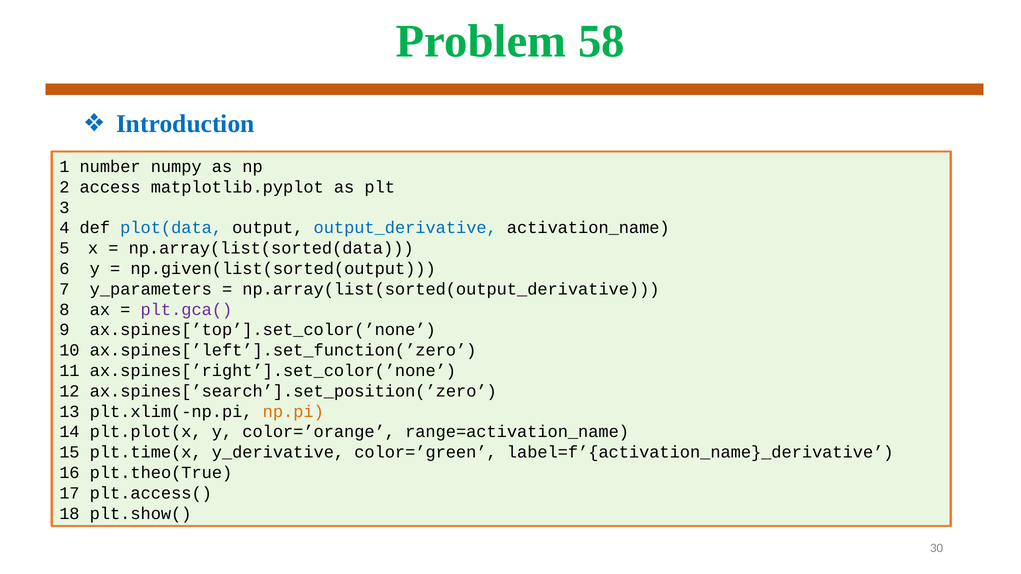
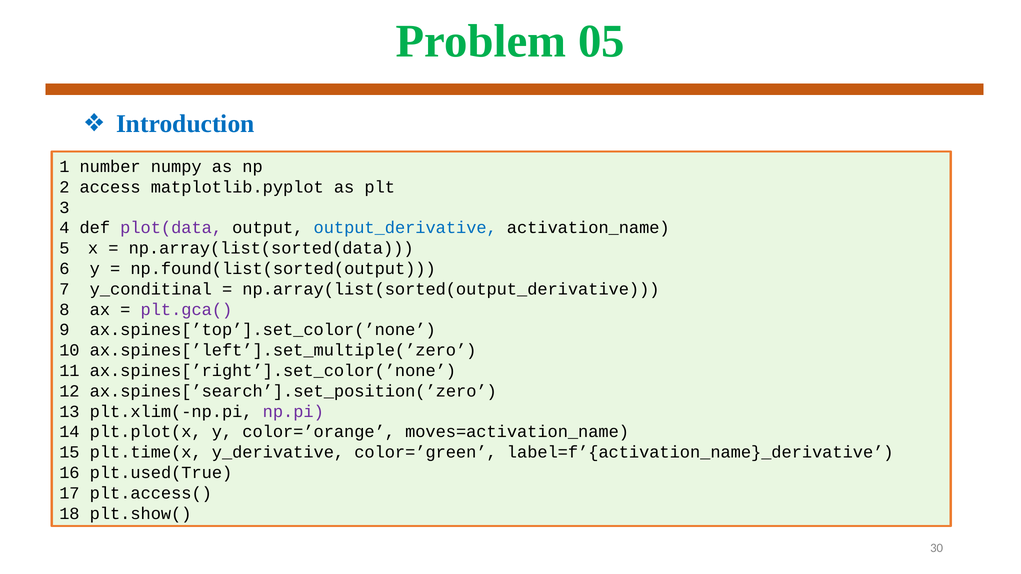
58: 58 -> 05
plot(data colour: blue -> purple
np.given(list(sorted(output: np.given(list(sorted(output -> np.found(list(sorted(output
y_parameters: y_parameters -> y_conditinal
ax.spines[’left’].set_function(’zero: ax.spines[’left’].set_function(’zero -> ax.spines[’left’].set_multiple(’zero
np.pi colour: orange -> purple
range=activation_name: range=activation_name -> moves=activation_name
plt.theo(True: plt.theo(True -> plt.used(True
